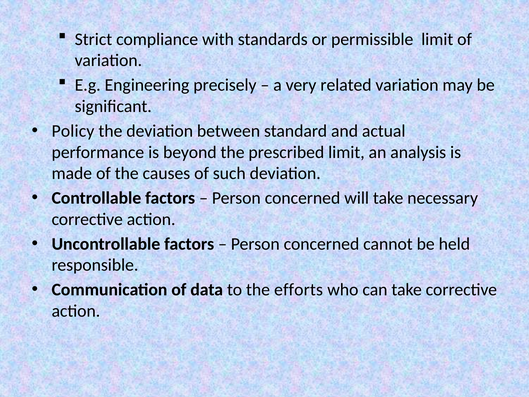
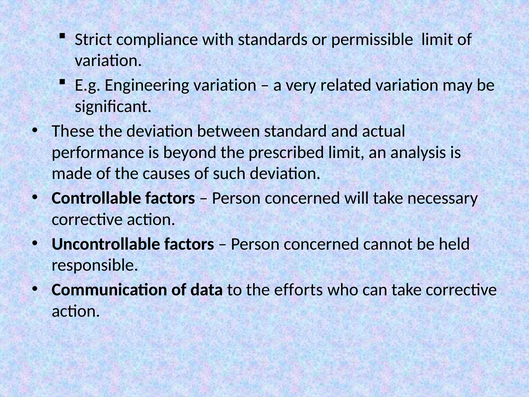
Engineering precisely: precisely -> variation
Policy: Policy -> These
